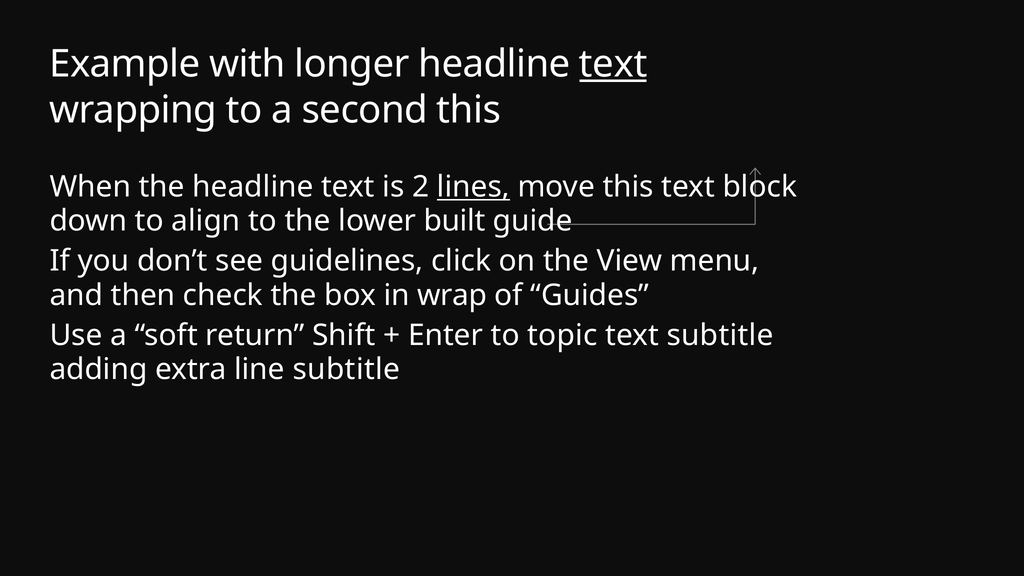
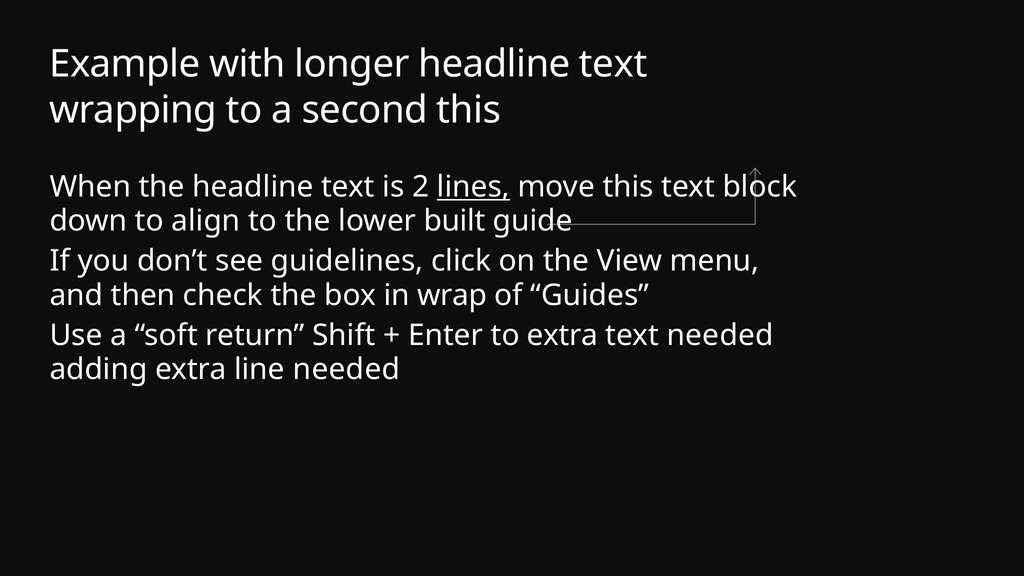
text at (613, 64) underline: present -> none
to topic: topic -> extra
text subtitle: subtitle -> needed
line subtitle: subtitle -> needed
